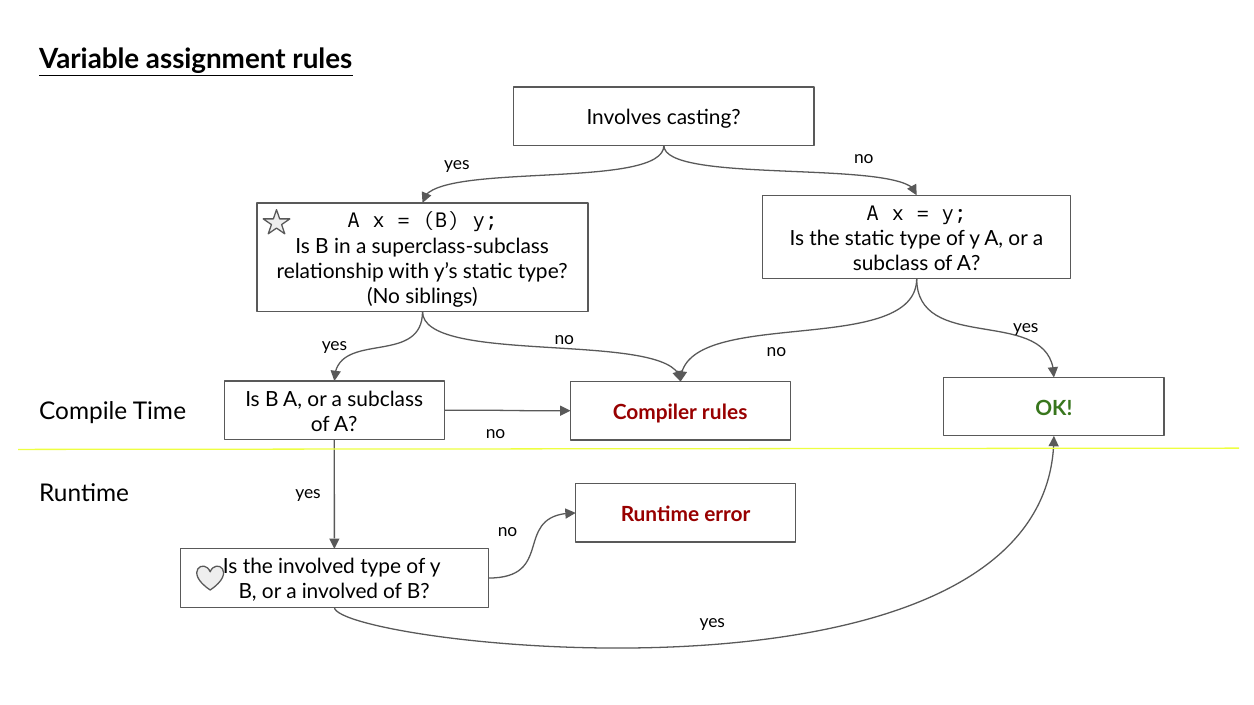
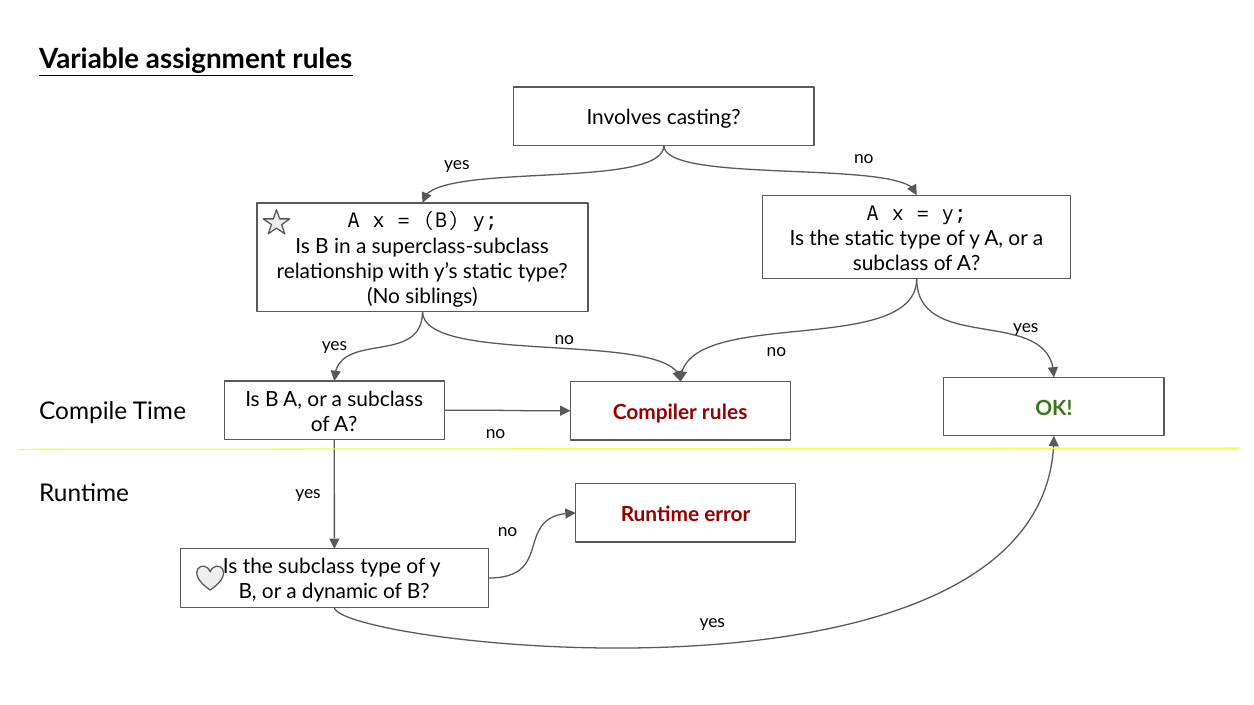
the involved: involved -> subclass
a involved: involved -> dynamic
